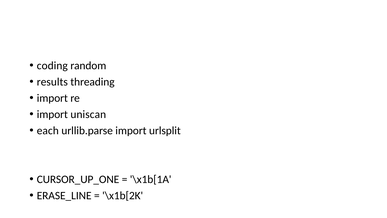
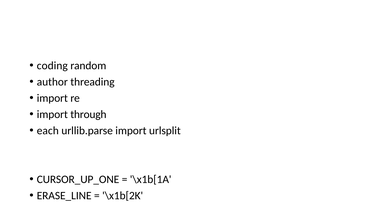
results: results -> author
uniscan: uniscan -> through
